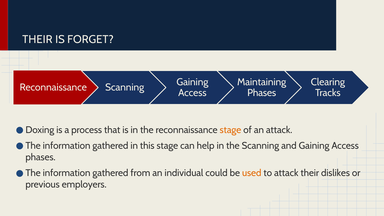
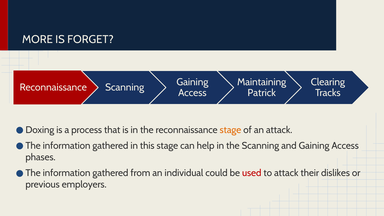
THEIR at (37, 39): THEIR -> MORE
Phases at (262, 93): Phases -> Patrick
used colour: orange -> red
